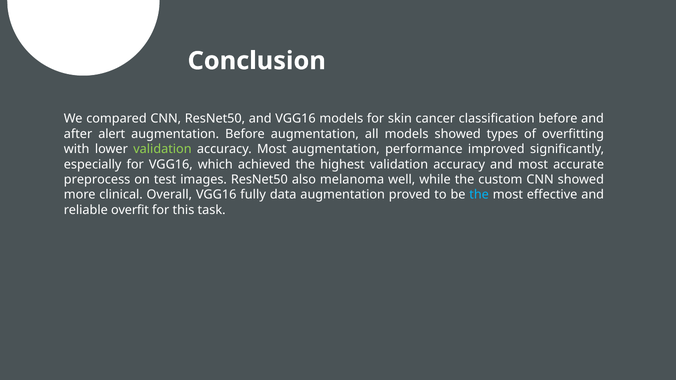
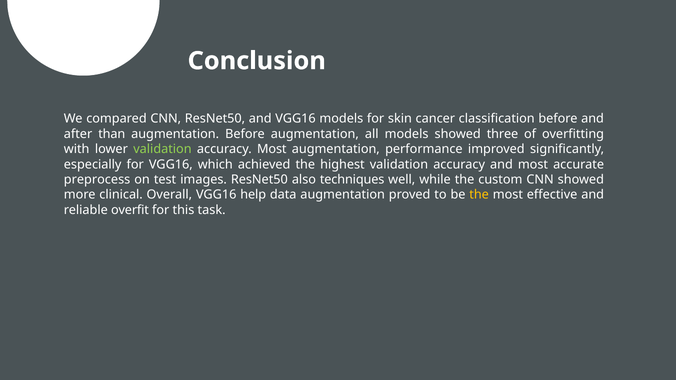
alert: alert -> than
types: types -> three
melanoma: melanoma -> techniques
fully: fully -> help
the at (479, 195) colour: light blue -> yellow
